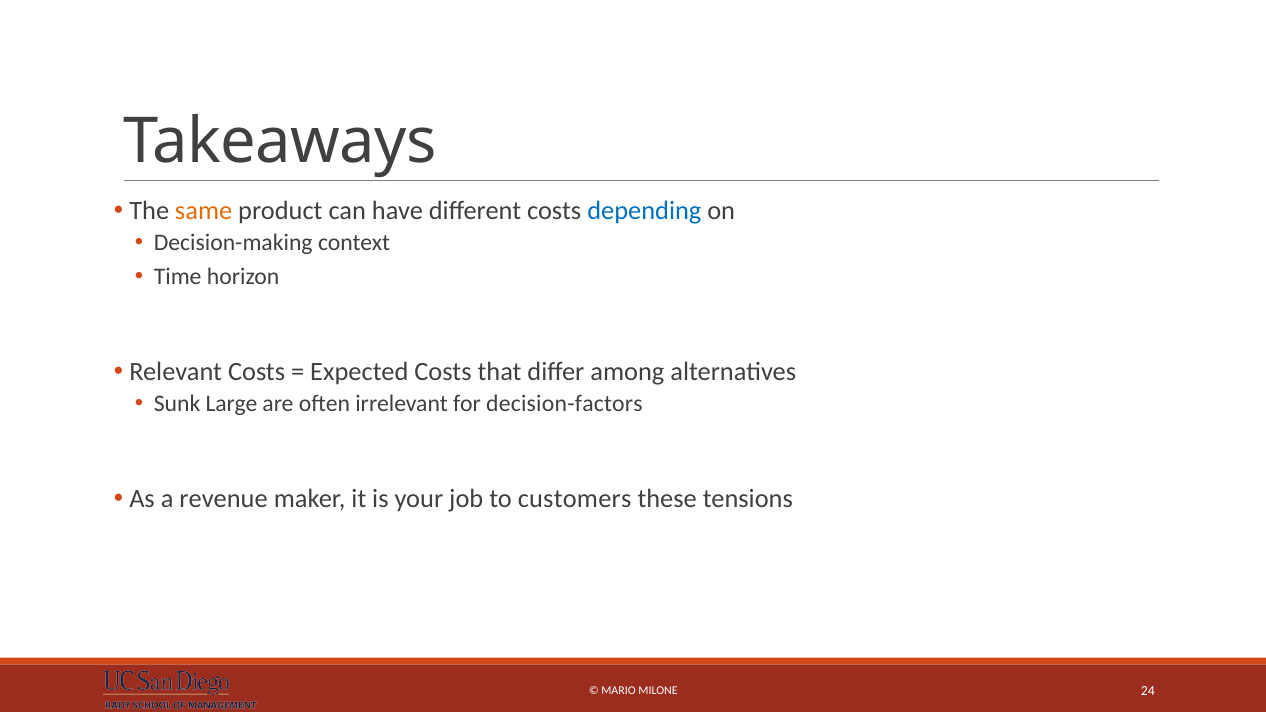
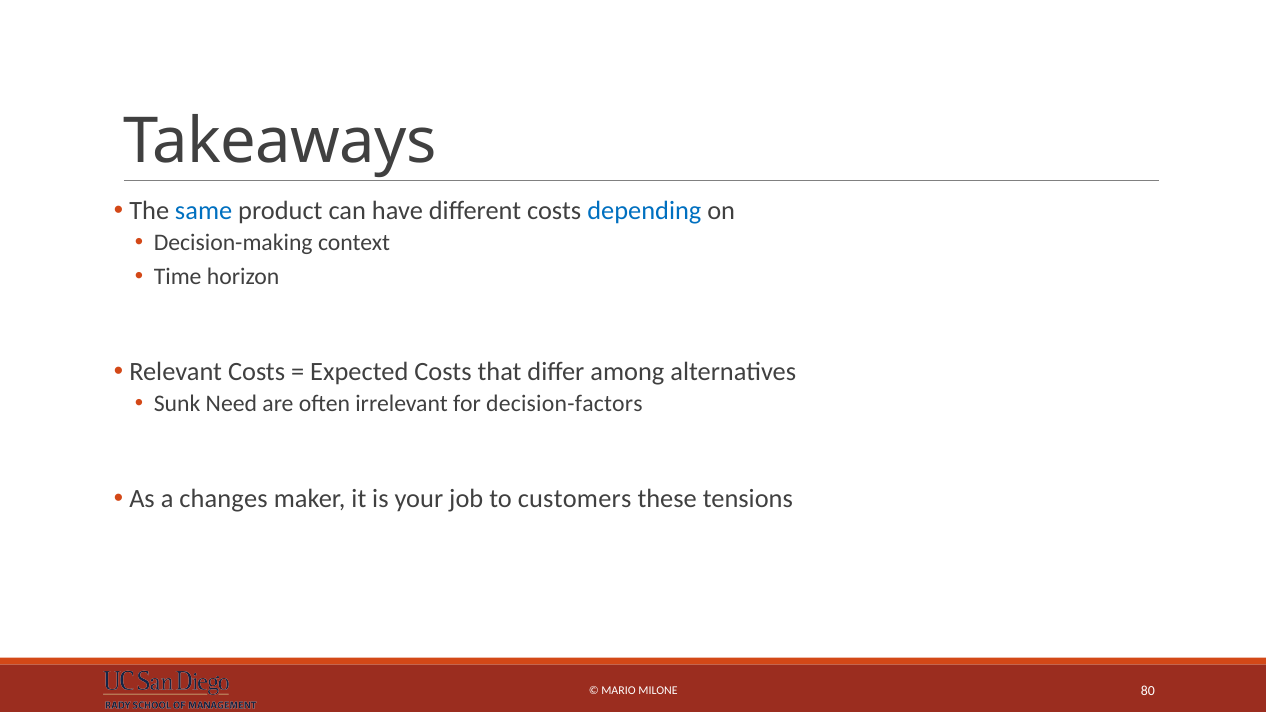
same colour: orange -> blue
Large: Large -> Need
revenue: revenue -> changes
24: 24 -> 80
